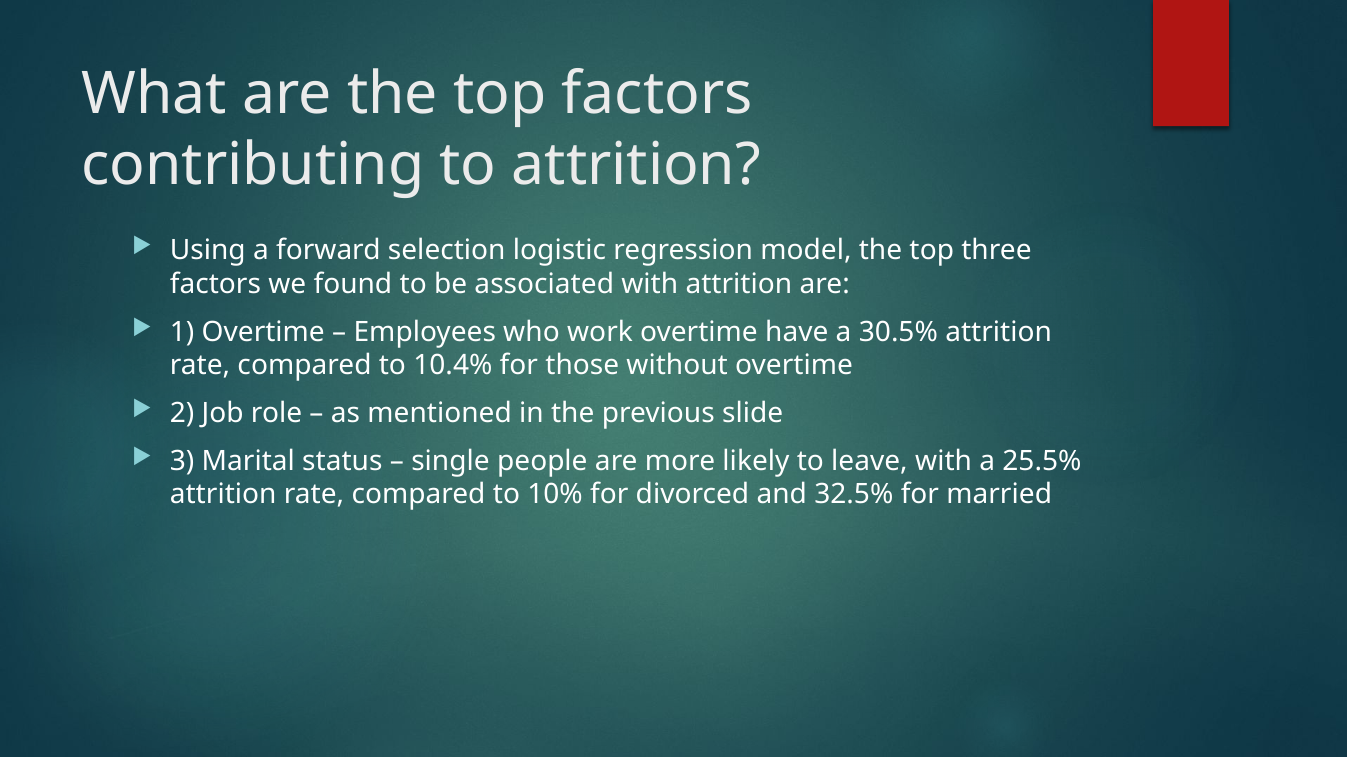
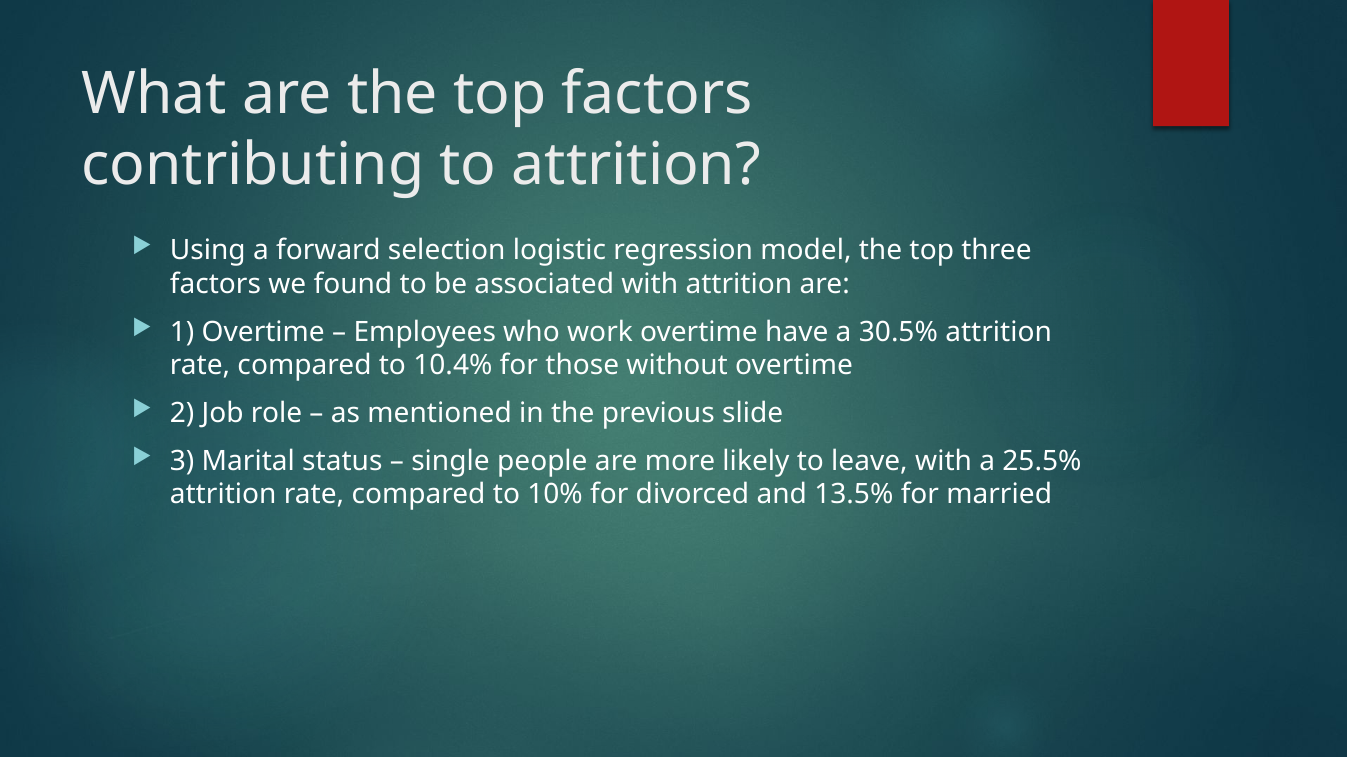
32.5%: 32.5% -> 13.5%
